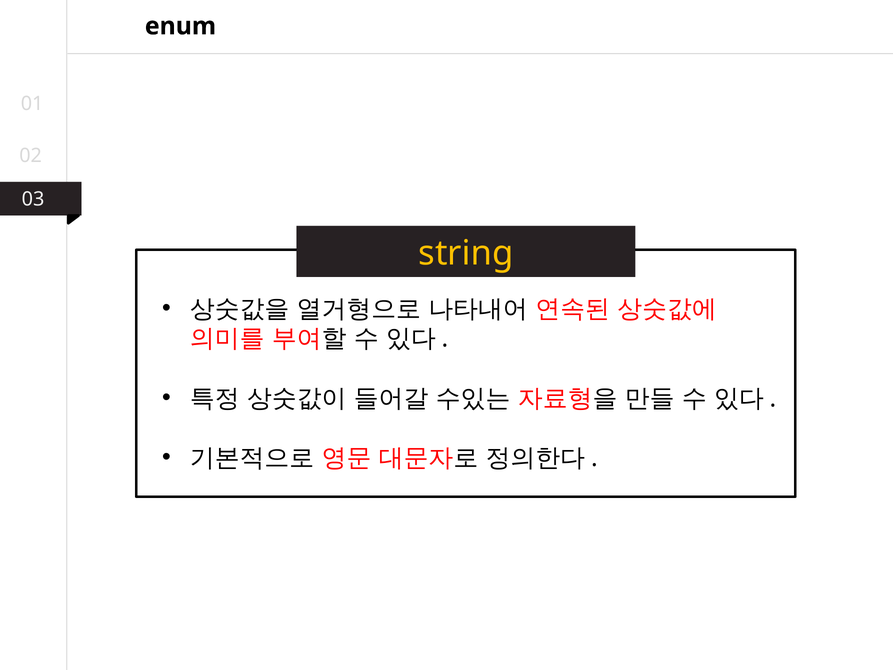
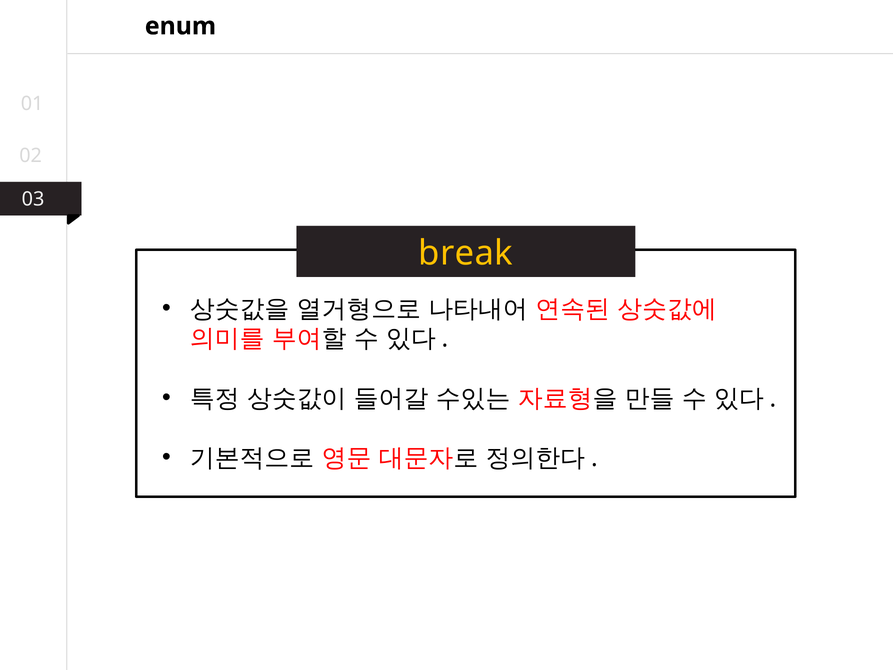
string: string -> break
